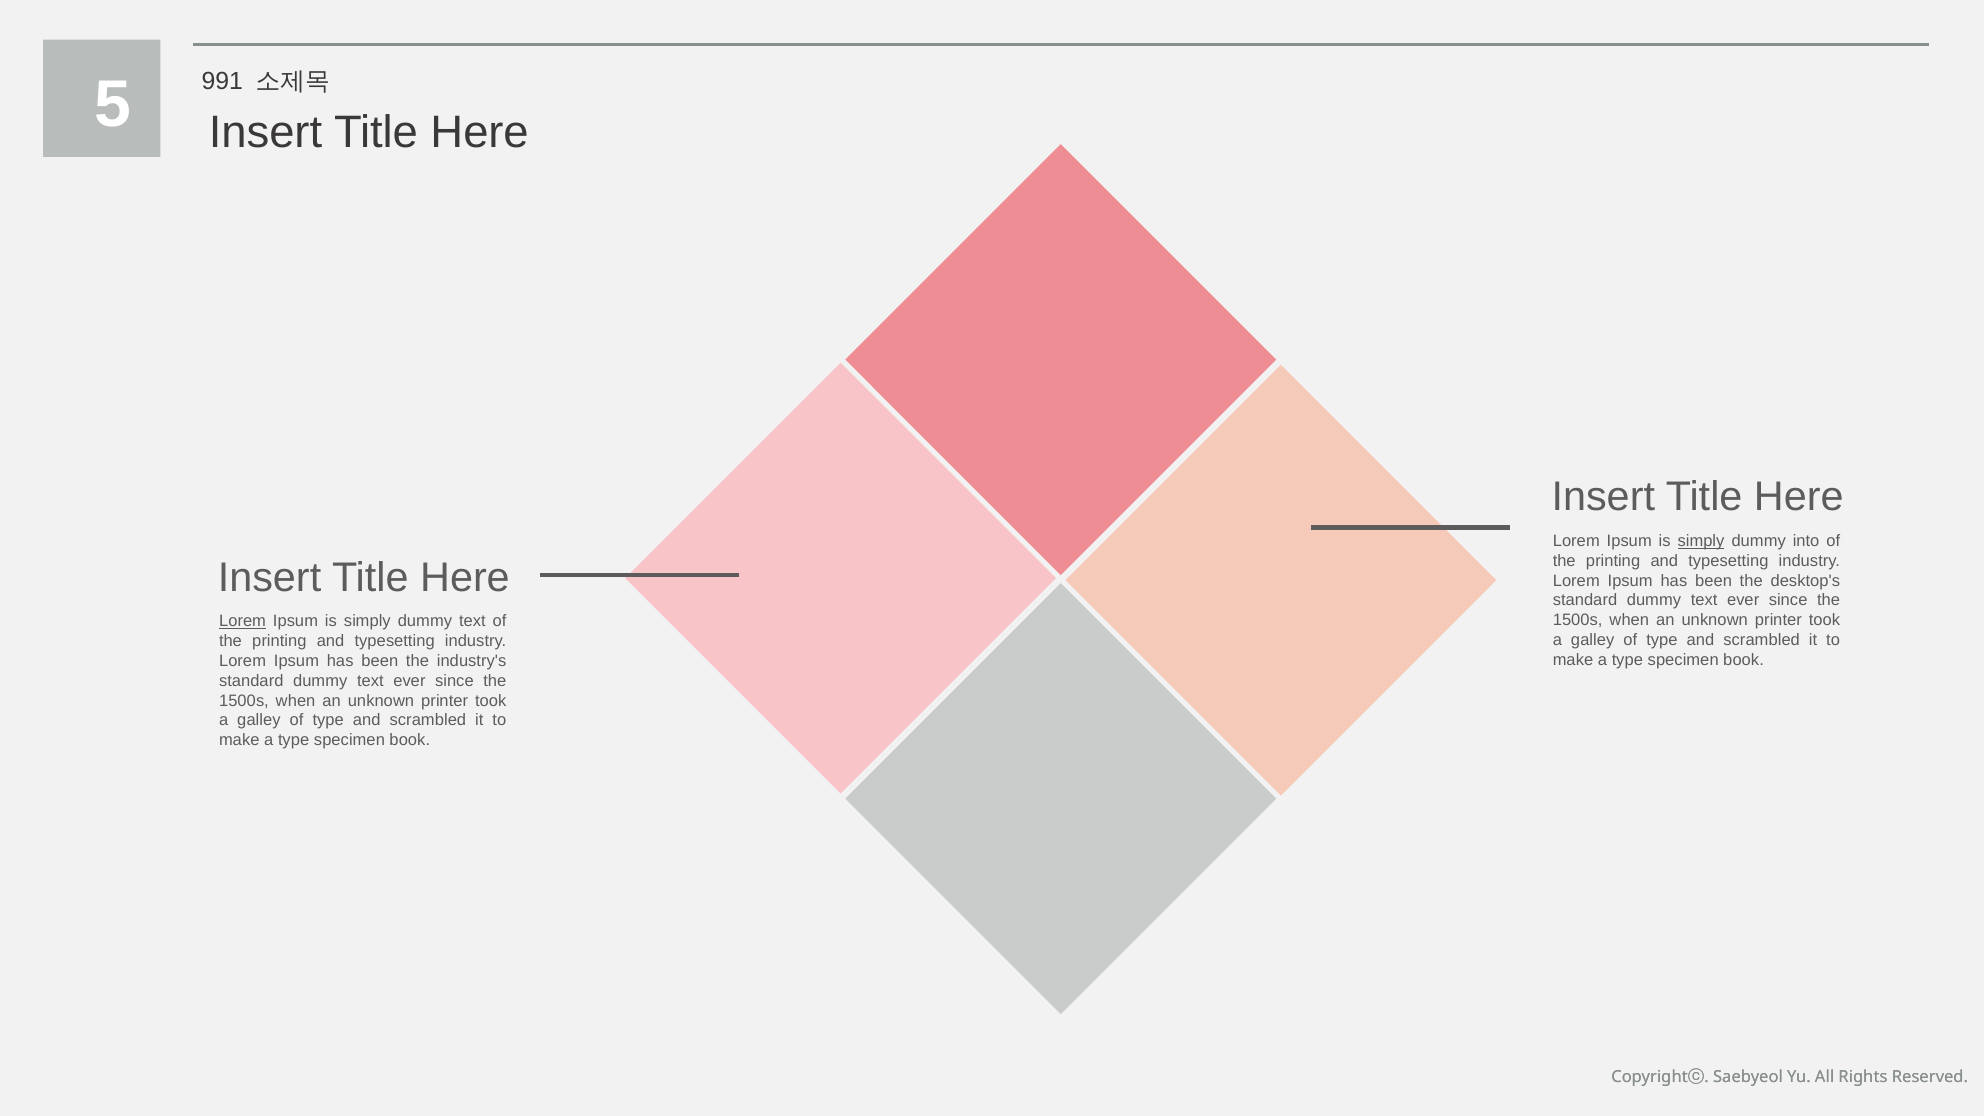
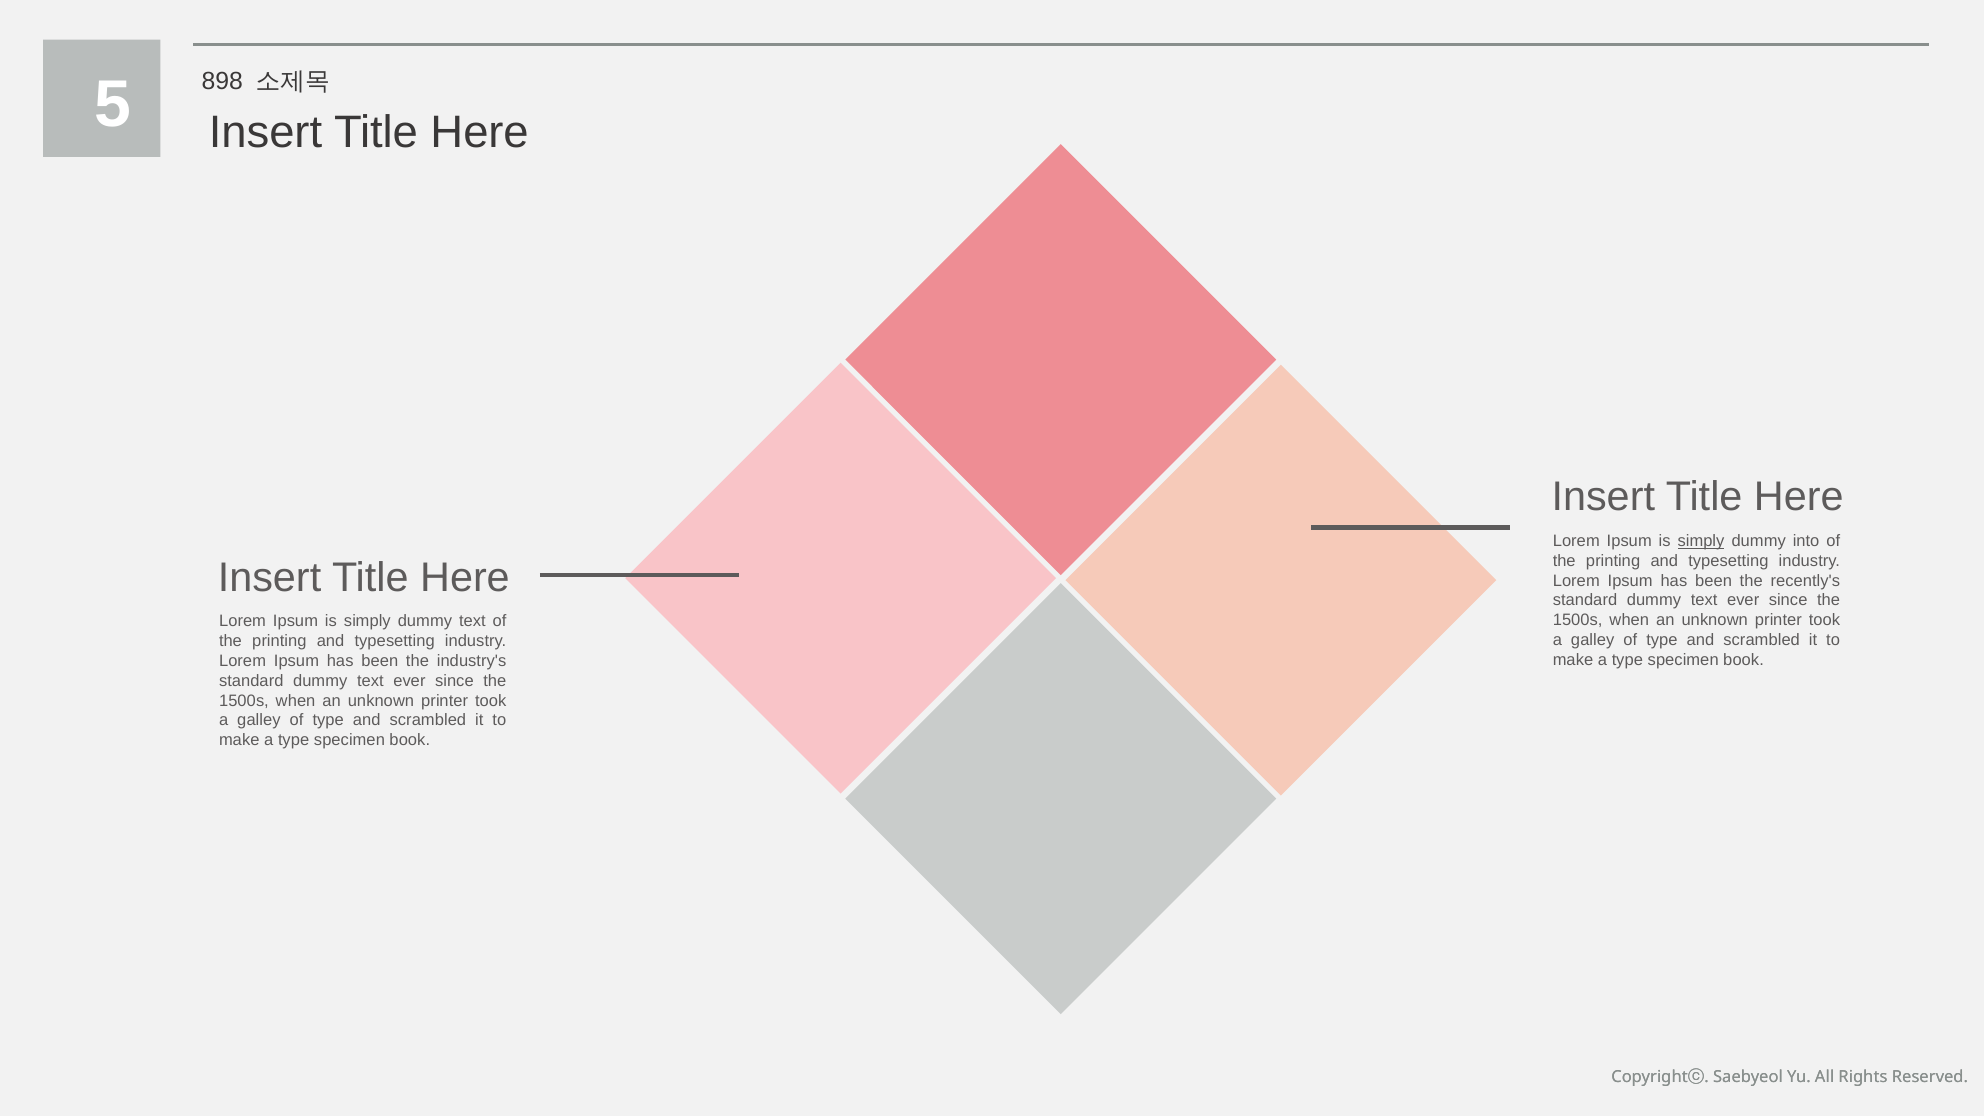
991: 991 -> 898
desktop's: desktop's -> recently's
Lorem at (243, 621) underline: present -> none
